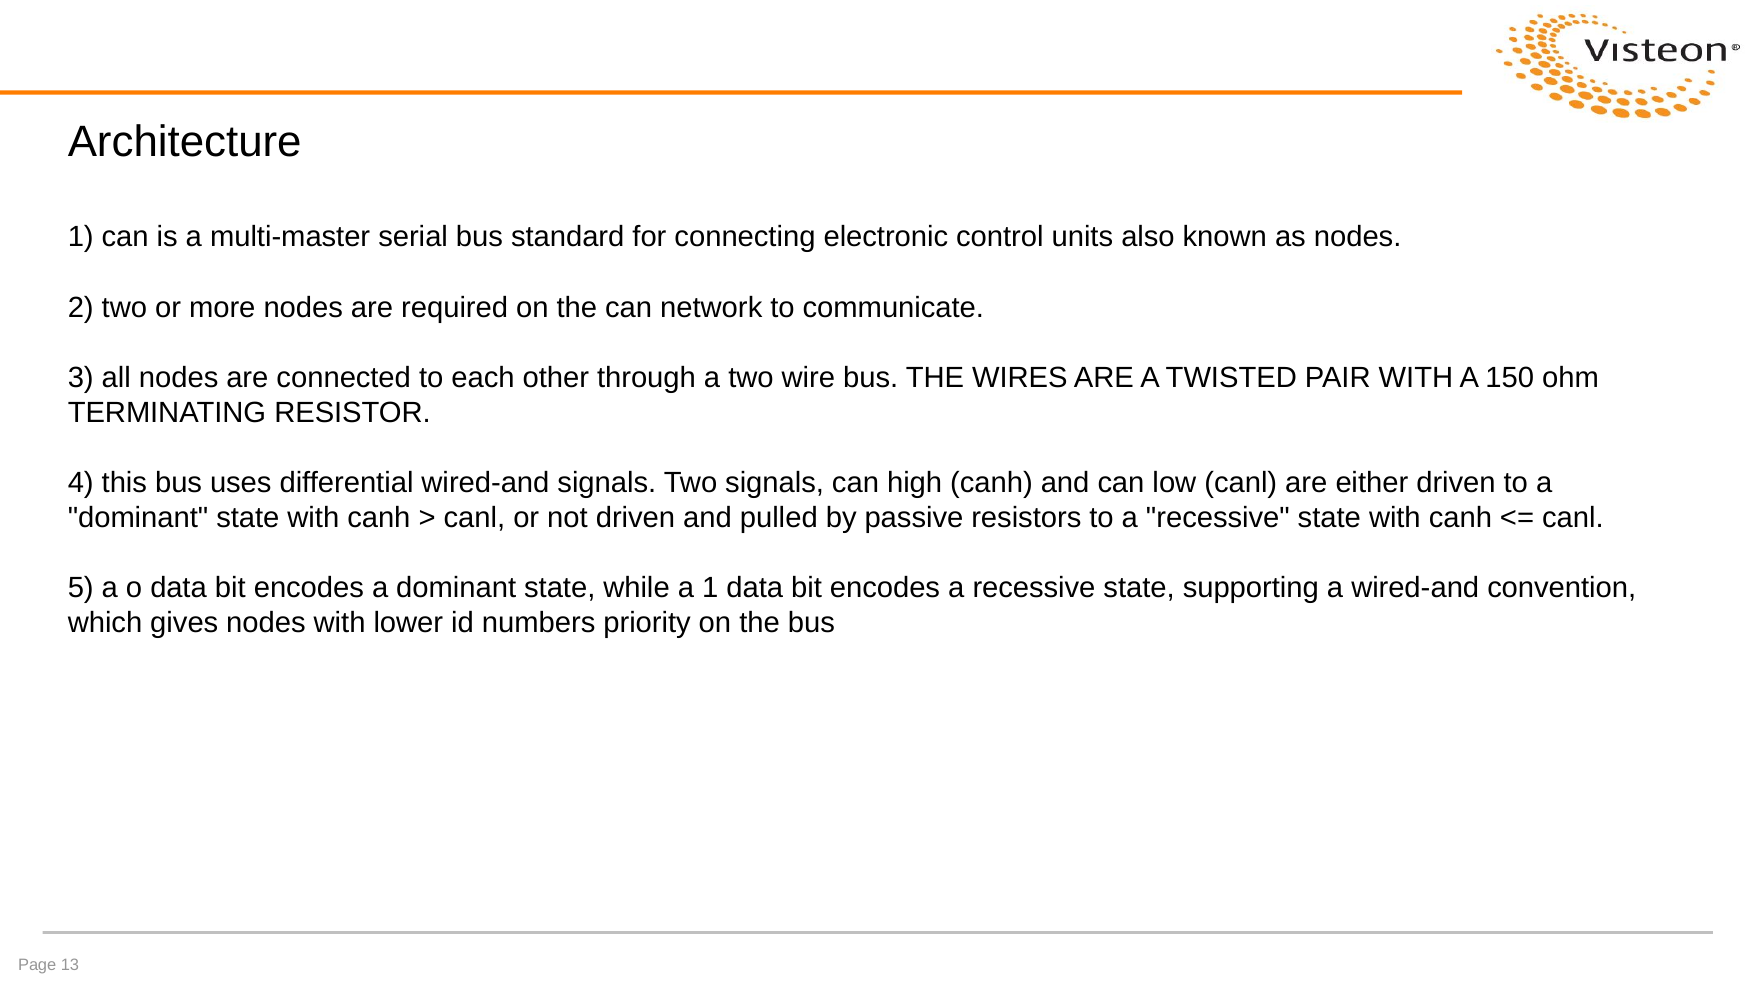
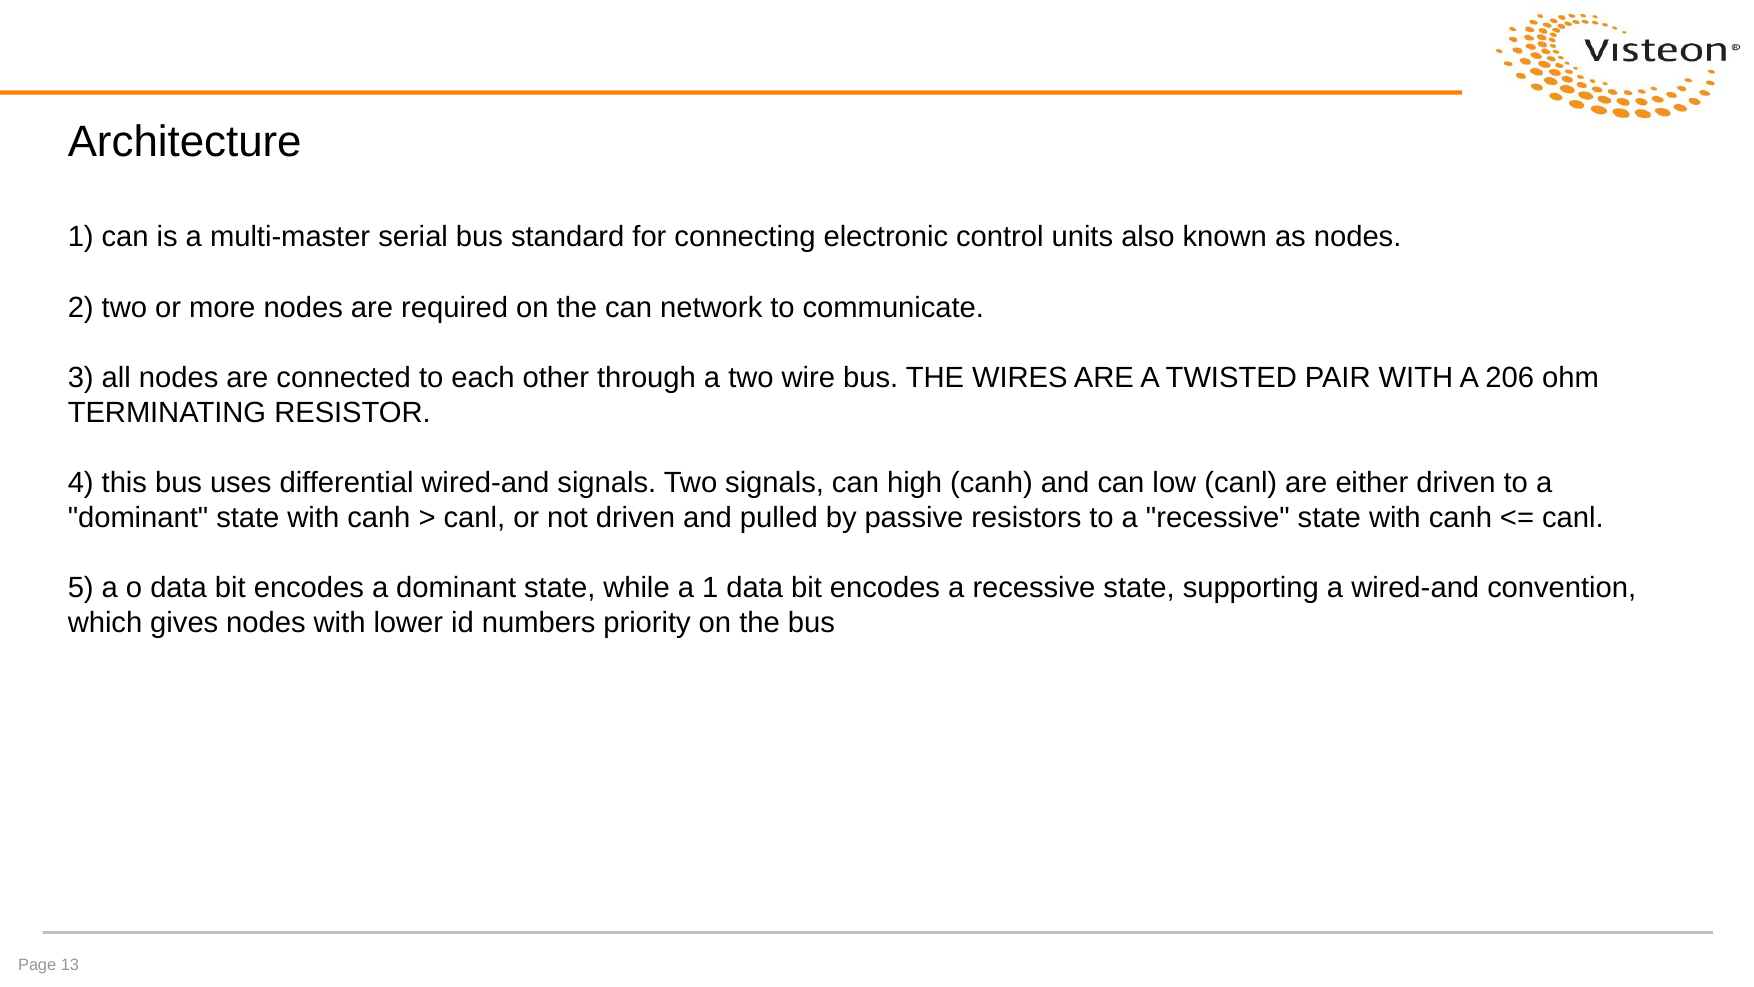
150: 150 -> 206
